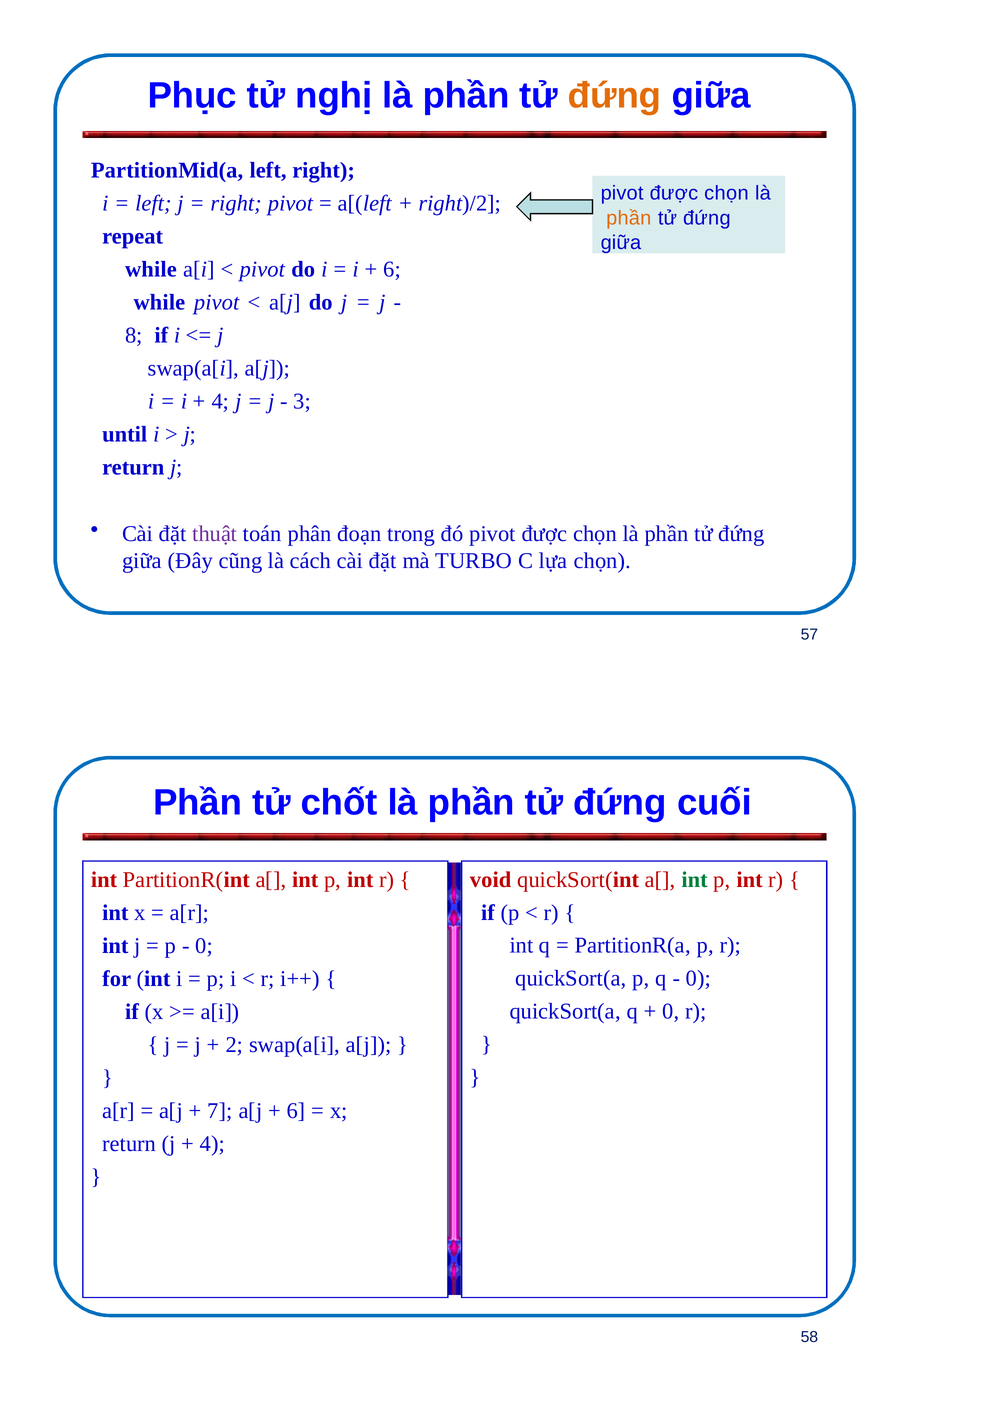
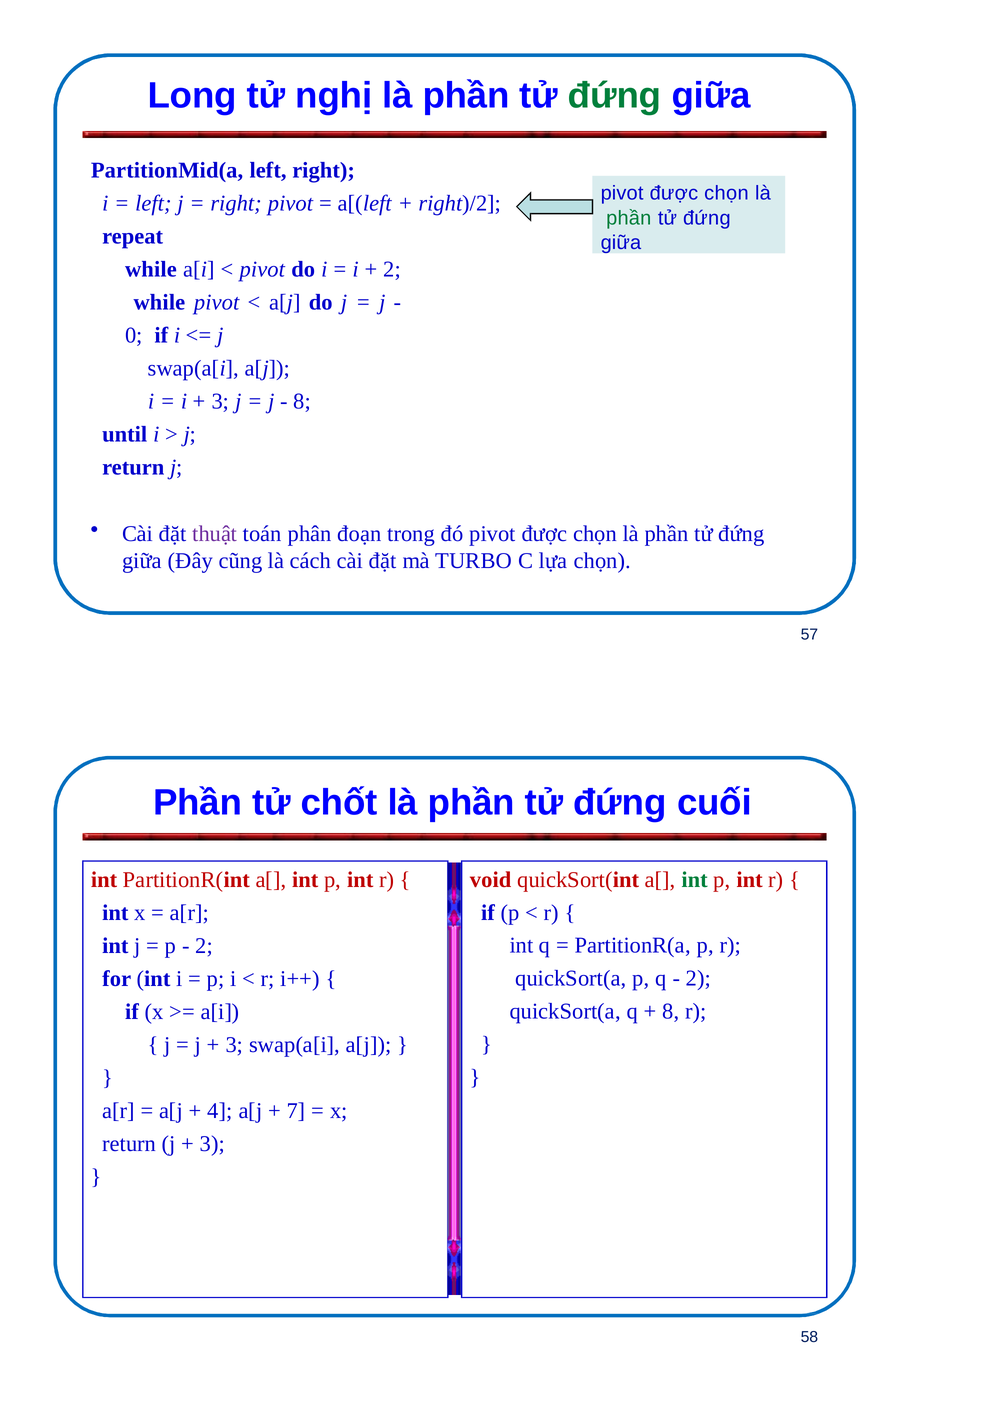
Phục: Phục -> Long
đứng at (615, 96) colour: orange -> green
phần at (629, 218) colour: orange -> green
6 at (392, 269): 6 -> 2
8: 8 -> 0
4 at (220, 401): 4 -> 3
3 at (302, 401): 3 -> 8
0 at (204, 946): 0 -> 2
0 at (698, 979): 0 -> 2
0 at (671, 1012): 0 -> 8
2 at (234, 1045): 2 -> 3
7: 7 -> 4
6 at (296, 1111): 6 -> 7
4 at (212, 1144): 4 -> 3
